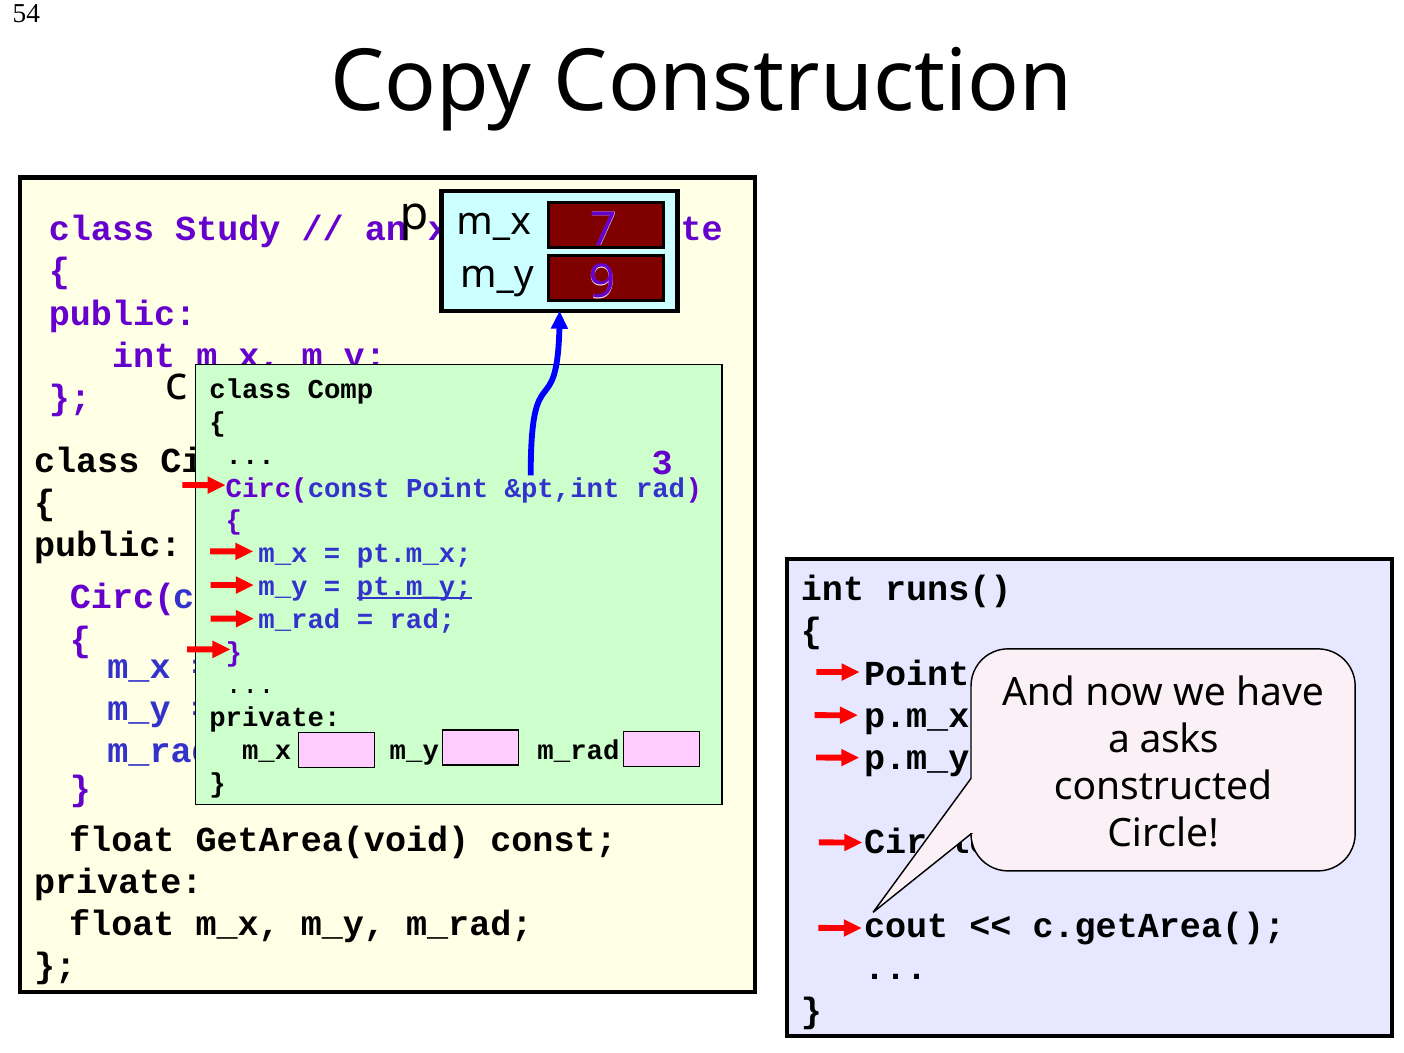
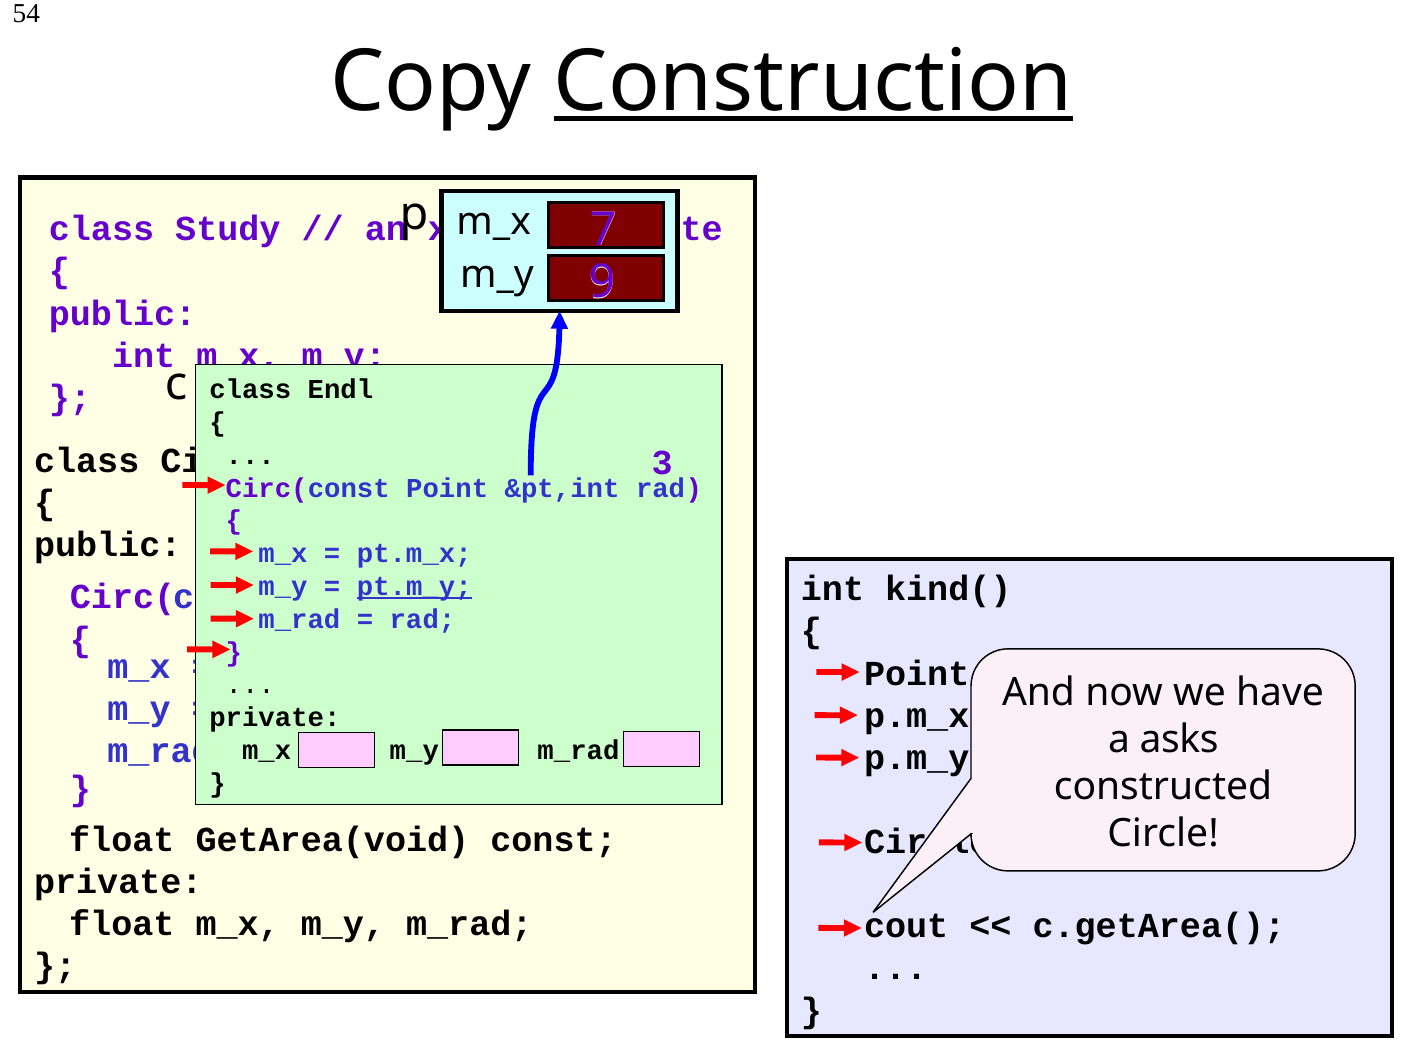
Construction underline: none -> present
Comp: Comp -> Endl
runs(: runs( -> kind(
